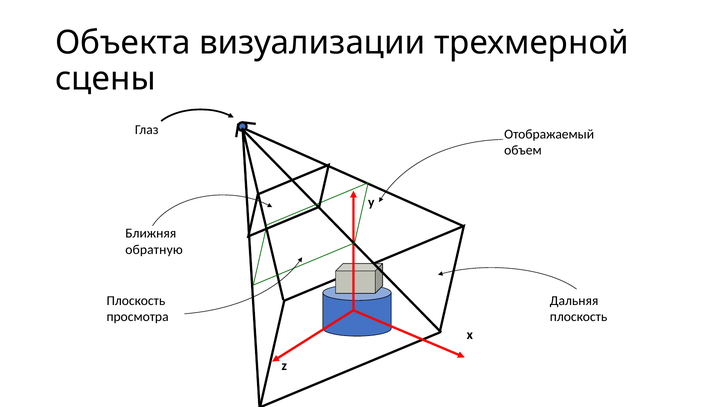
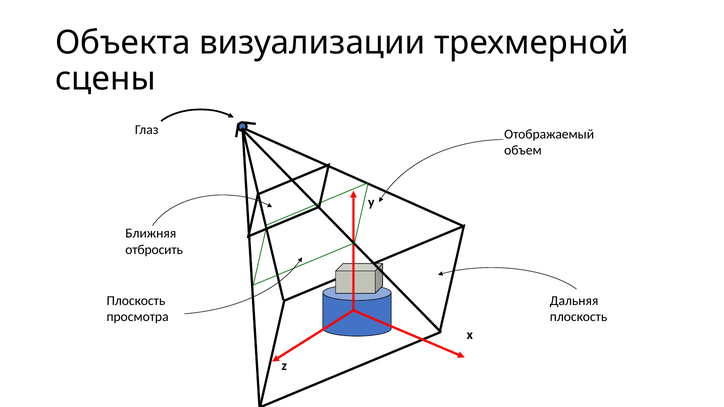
обратную: обратную -> отбросить
